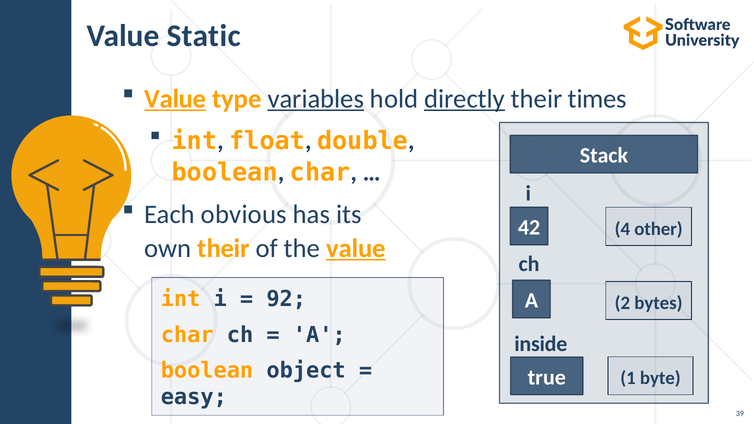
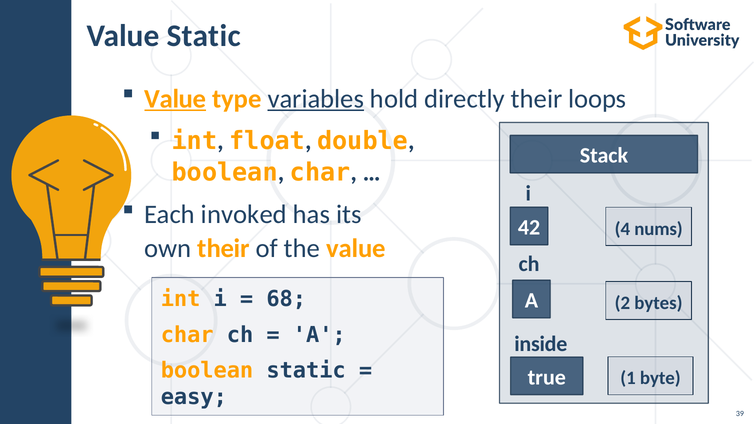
directly underline: present -> none
times: times -> loops
obvious: obvious -> invoked
other: other -> nums
value at (356, 248) underline: present -> none
92: 92 -> 68
boolean object: object -> static
